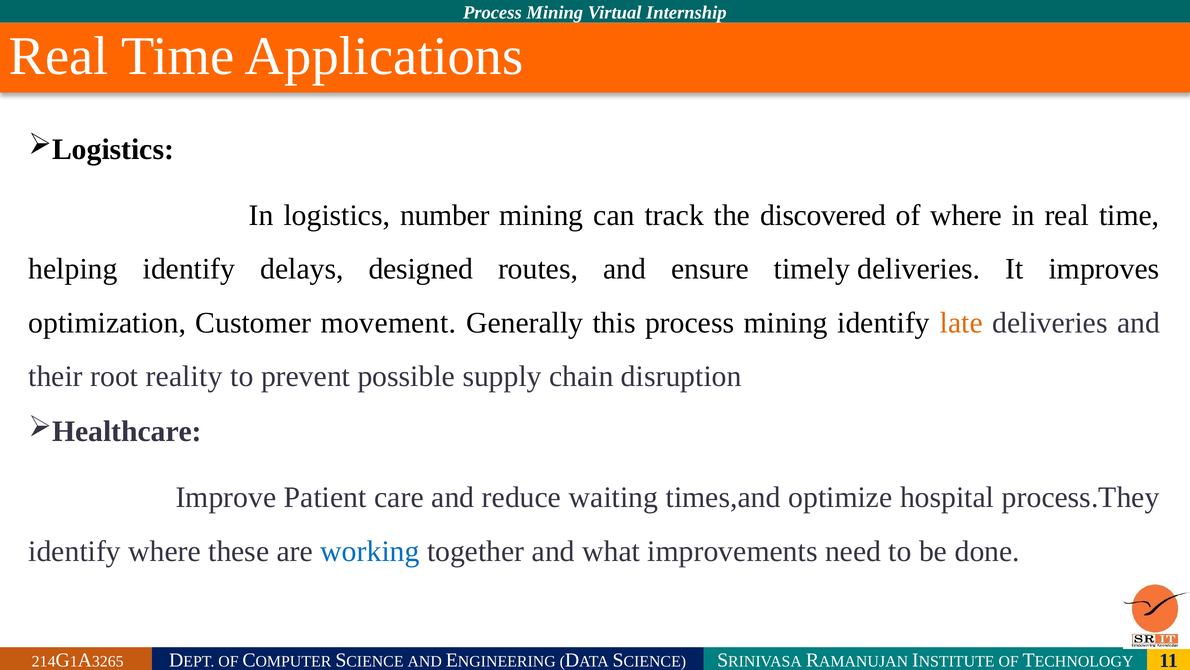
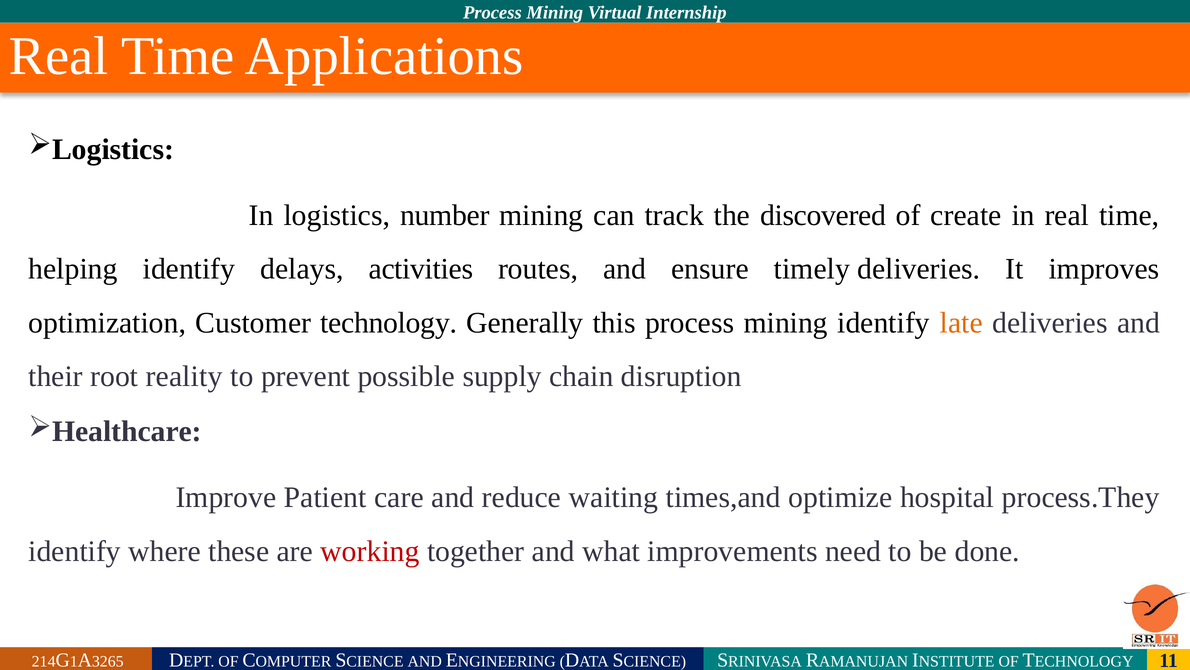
of where: where -> create
designed: designed -> activities
movement: movement -> technology
working colour: blue -> red
